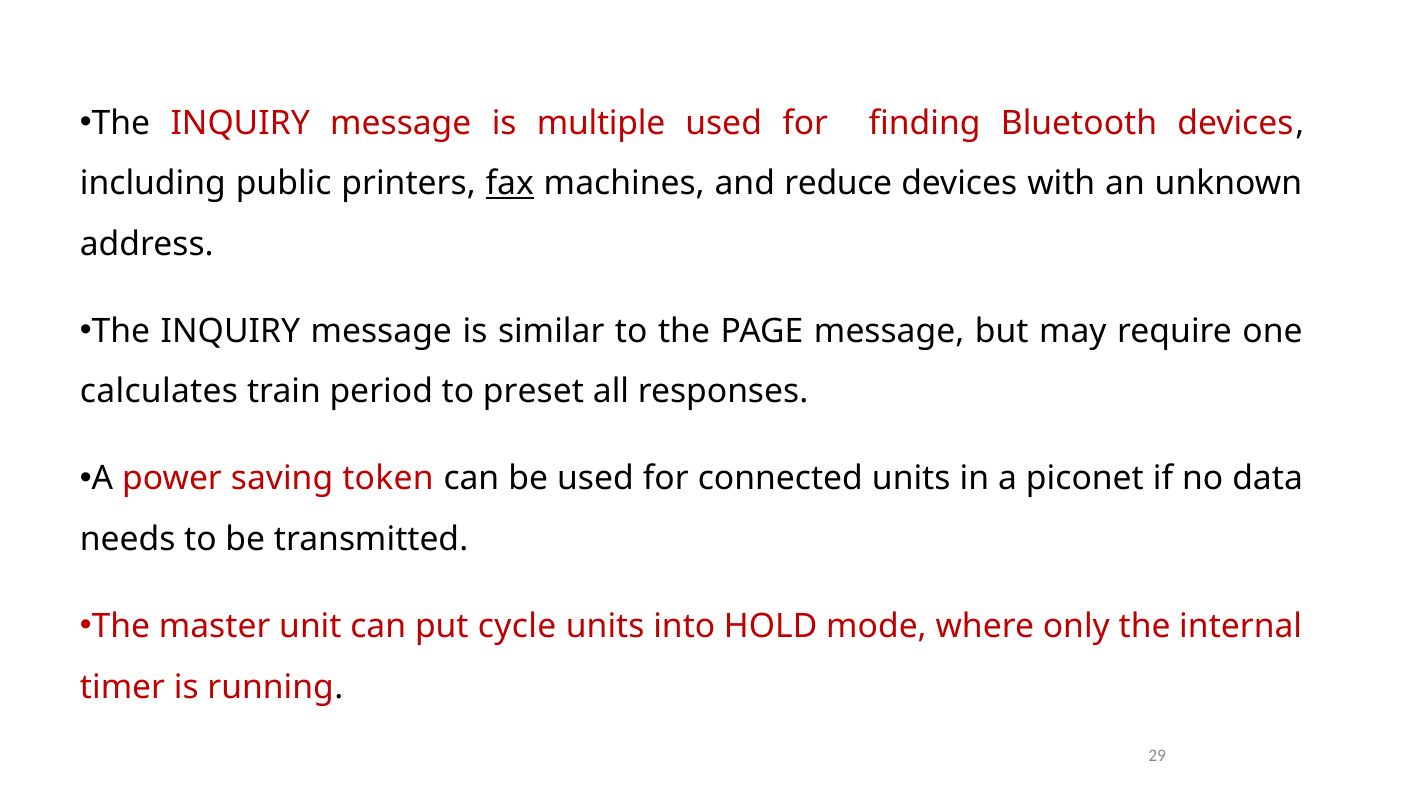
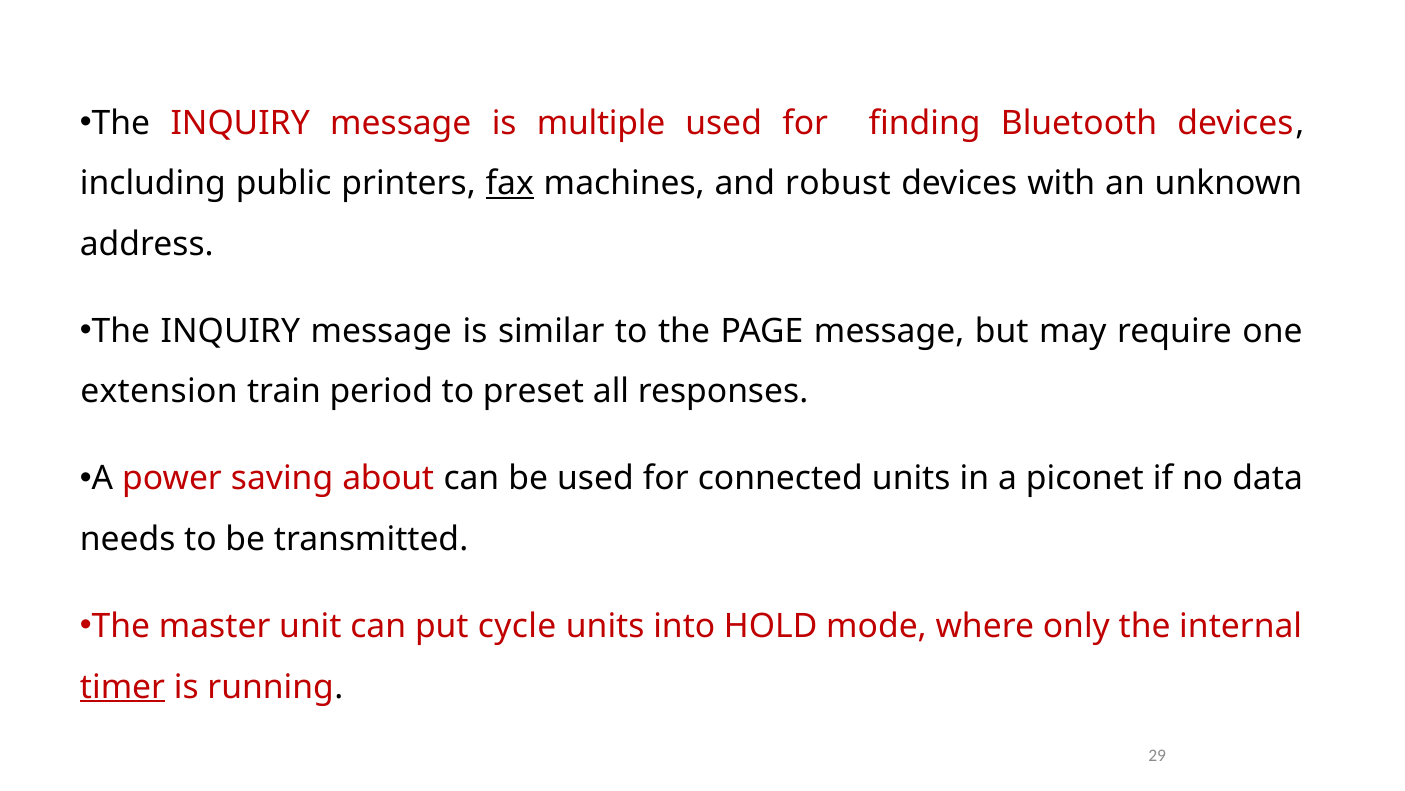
reduce: reduce -> robust
calculates: calculates -> extension
token: token -> about
timer underline: none -> present
